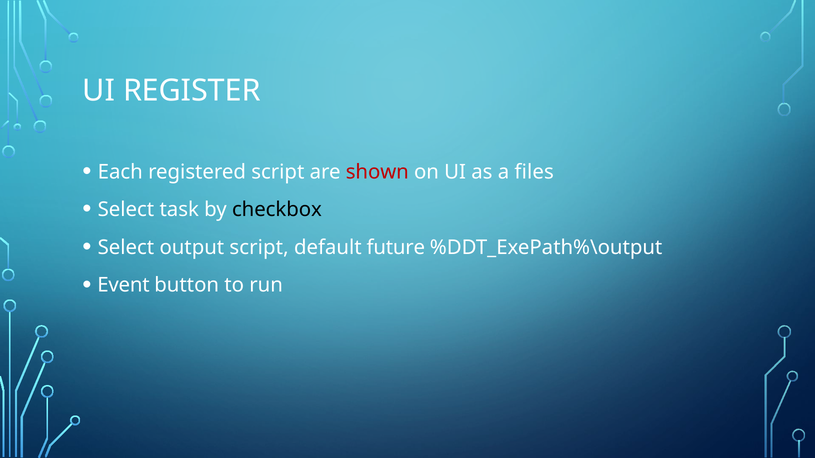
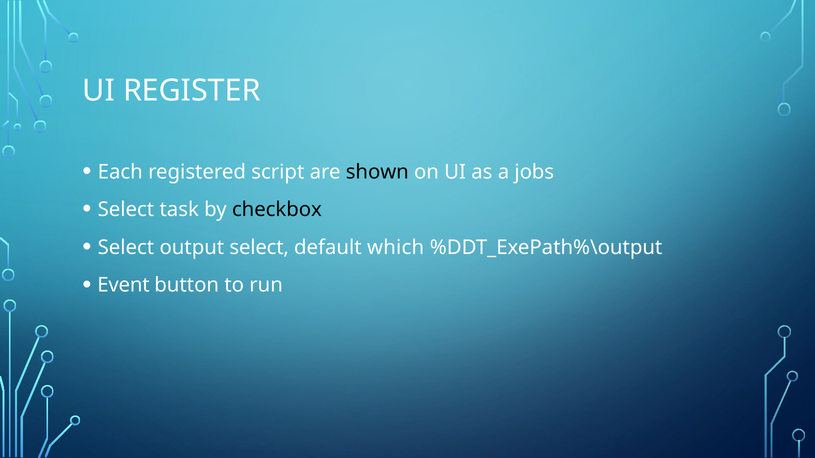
shown colour: red -> black
files: files -> jobs
output script: script -> select
future: future -> which
